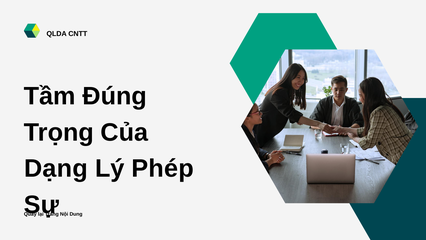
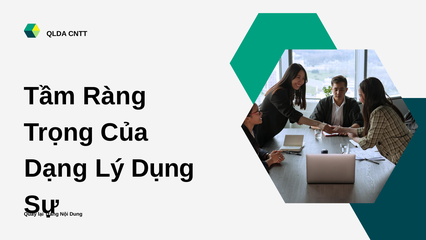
Đúng: Đúng -> Ràng
Phép: Phép -> Dụng
